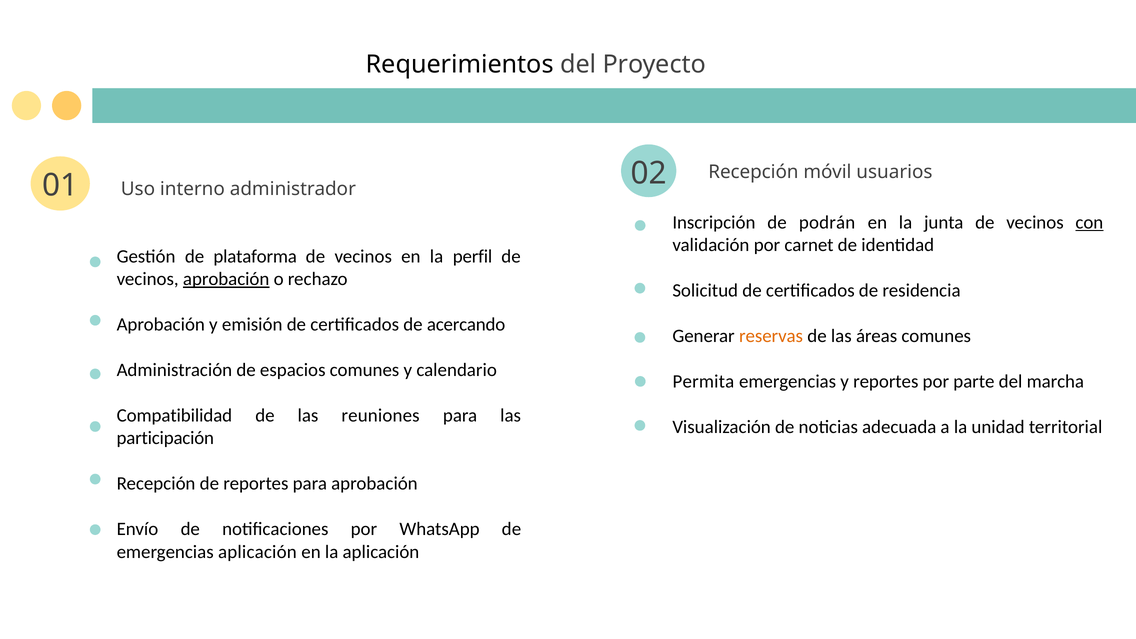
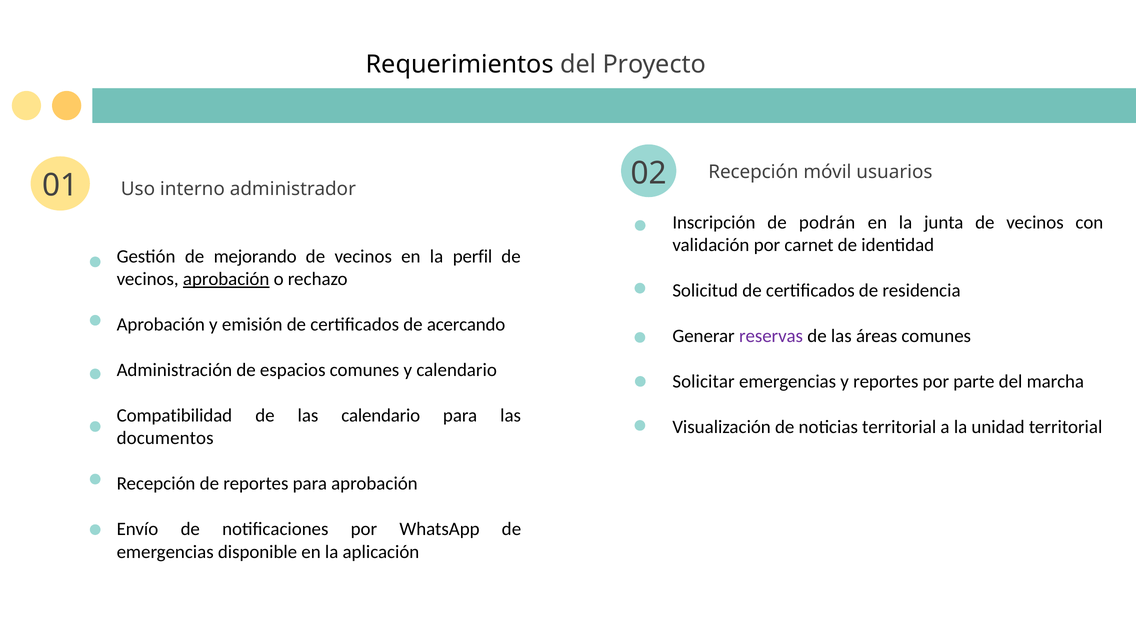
con underline: present -> none
plataforma: plataforma -> mejorando
reservas colour: orange -> purple
Permita: Permita -> Solicitar
las reuniones: reuniones -> calendario
noticias adecuada: adecuada -> territorial
participación: participación -> documentos
emergencias aplicación: aplicación -> disponible
